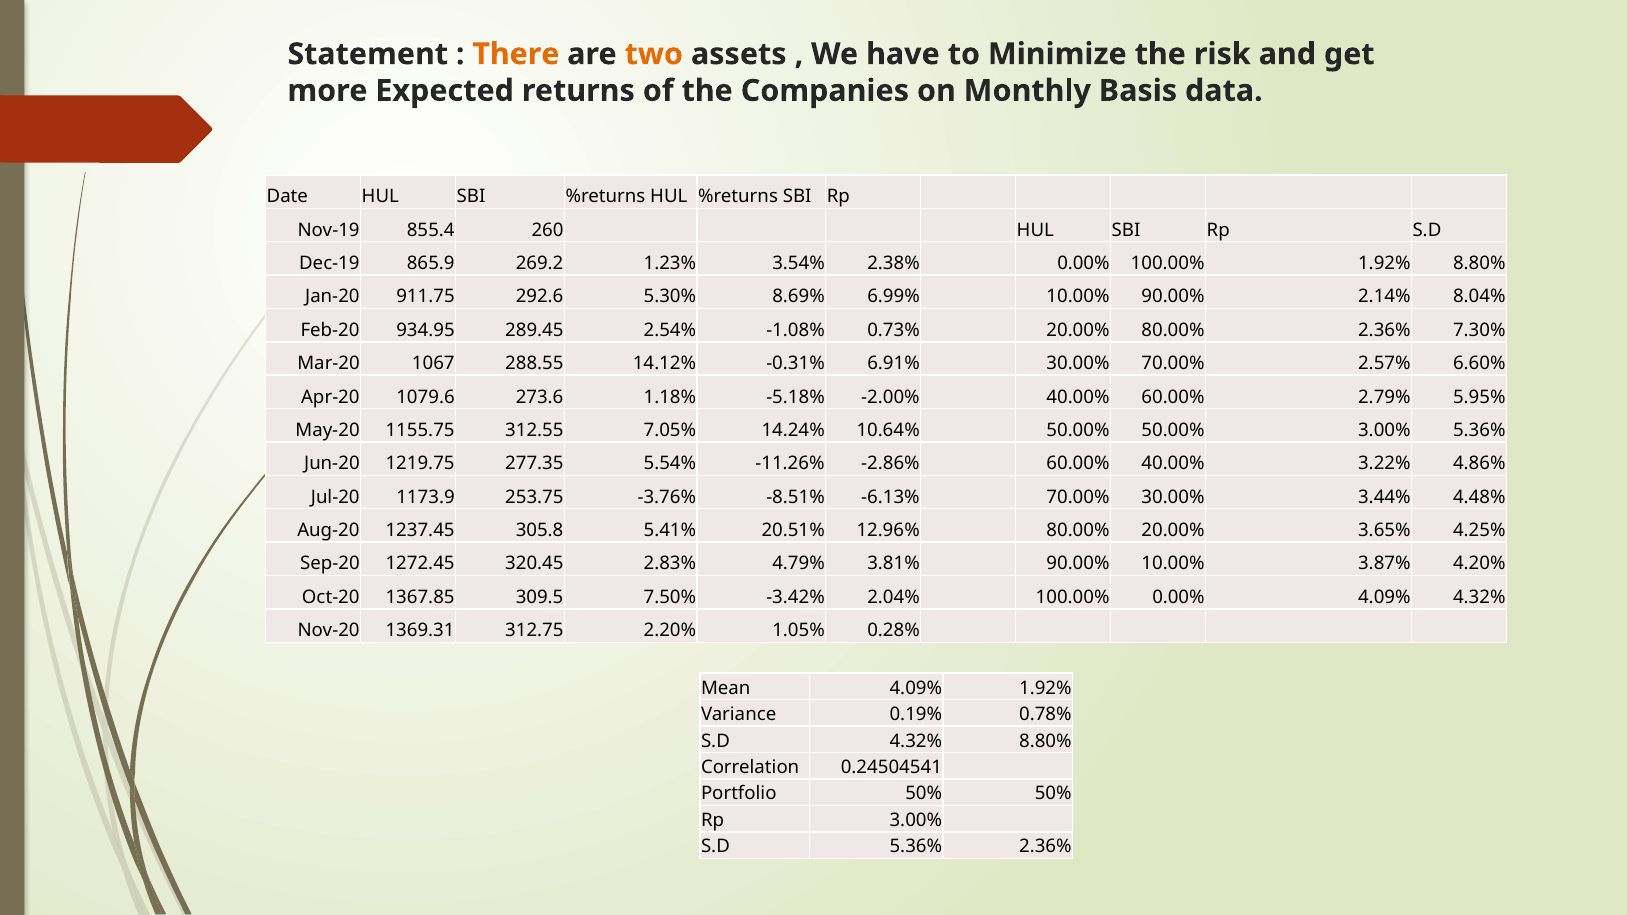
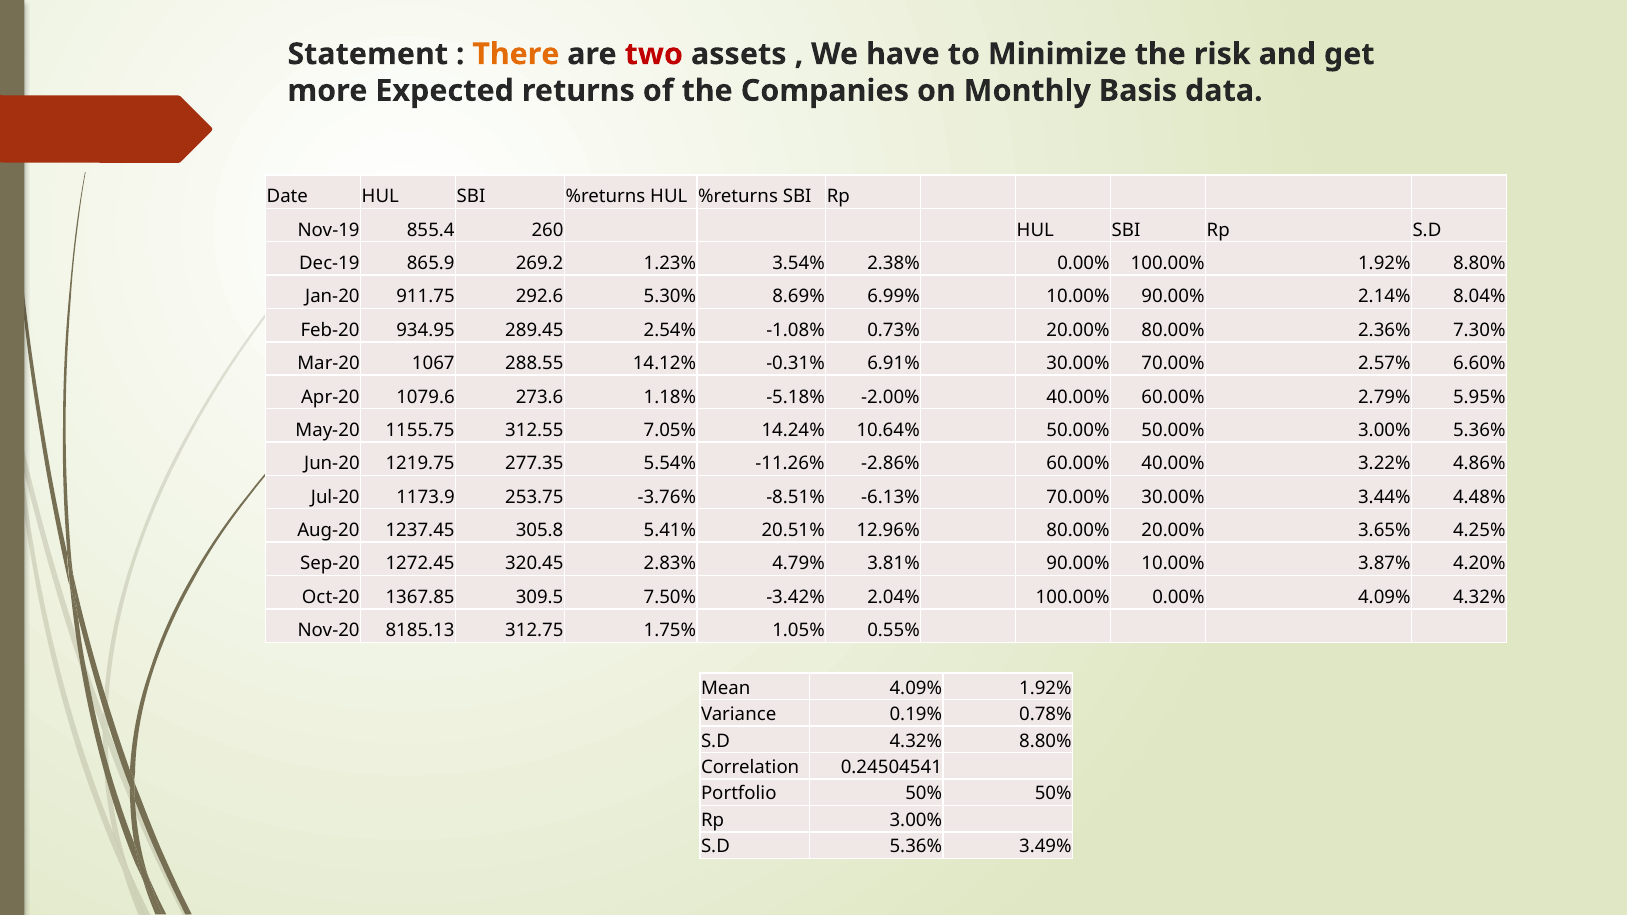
two colour: orange -> red
1369.31: 1369.31 -> 8185.13
2.20%: 2.20% -> 1.75%
0.28%: 0.28% -> 0.55%
5.36% 2.36%: 2.36% -> 3.49%
